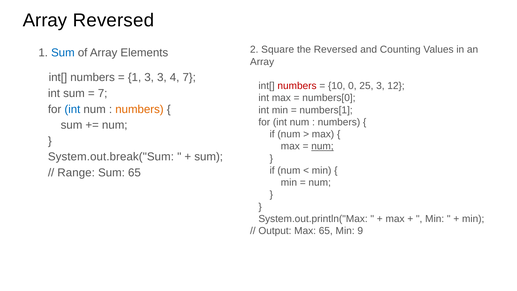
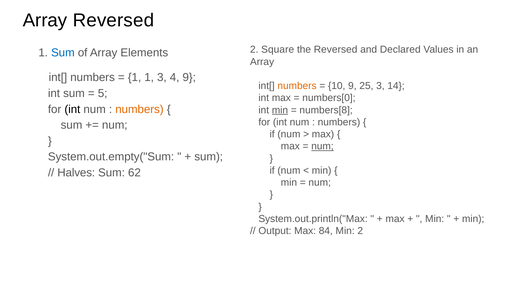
Counting: Counting -> Declared
1 3: 3 -> 1
4 7: 7 -> 9
numbers at (297, 86) colour: red -> orange
10 0: 0 -> 9
12: 12 -> 14
7 at (103, 93): 7 -> 5
int at (72, 109) colour: blue -> black
min at (280, 110) underline: none -> present
numbers[1: numbers[1 -> numbers[8
System.out.break("Sum: System.out.break("Sum -> System.out.empty("Sum
Range: Range -> Halves
Sum 65: 65 -> 62
Max 65: 65 -> 84
Min 9: 9 -> 2
